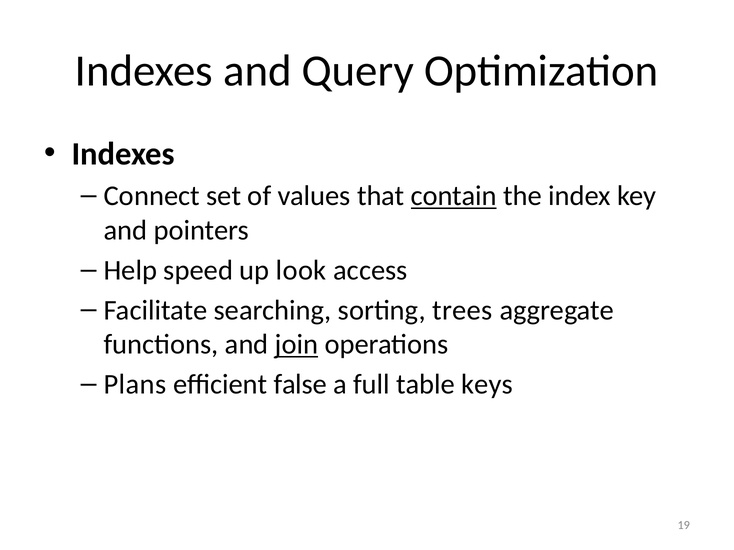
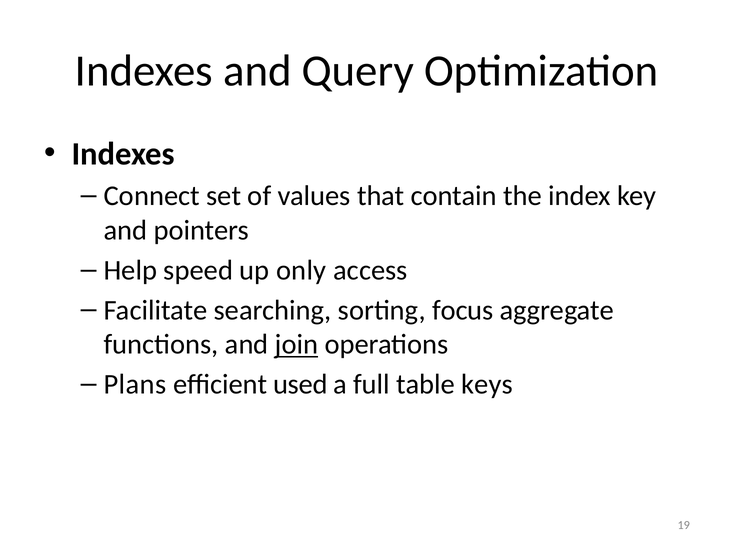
contain underline: present -> none
look: look -> only
trees: trees -> focus
false: false -> used
